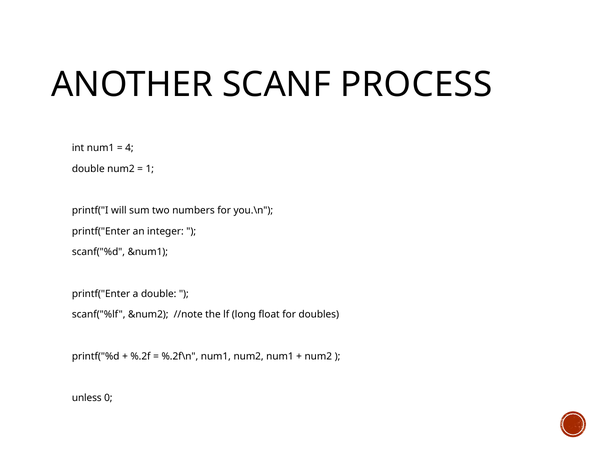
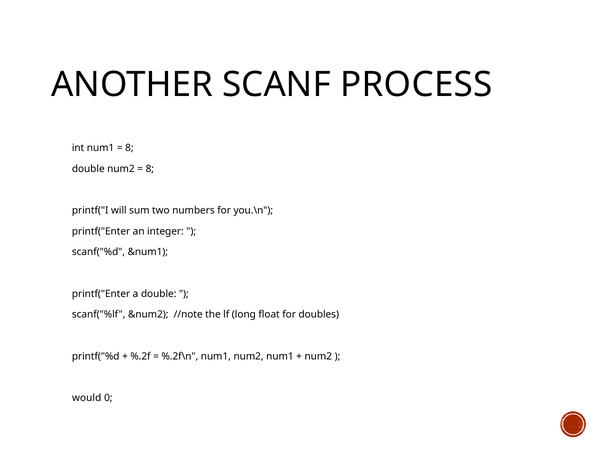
4 at (129, 148): 4 -> 8
1 at (150, 169): 1 -> 8
unless: unless -> would
